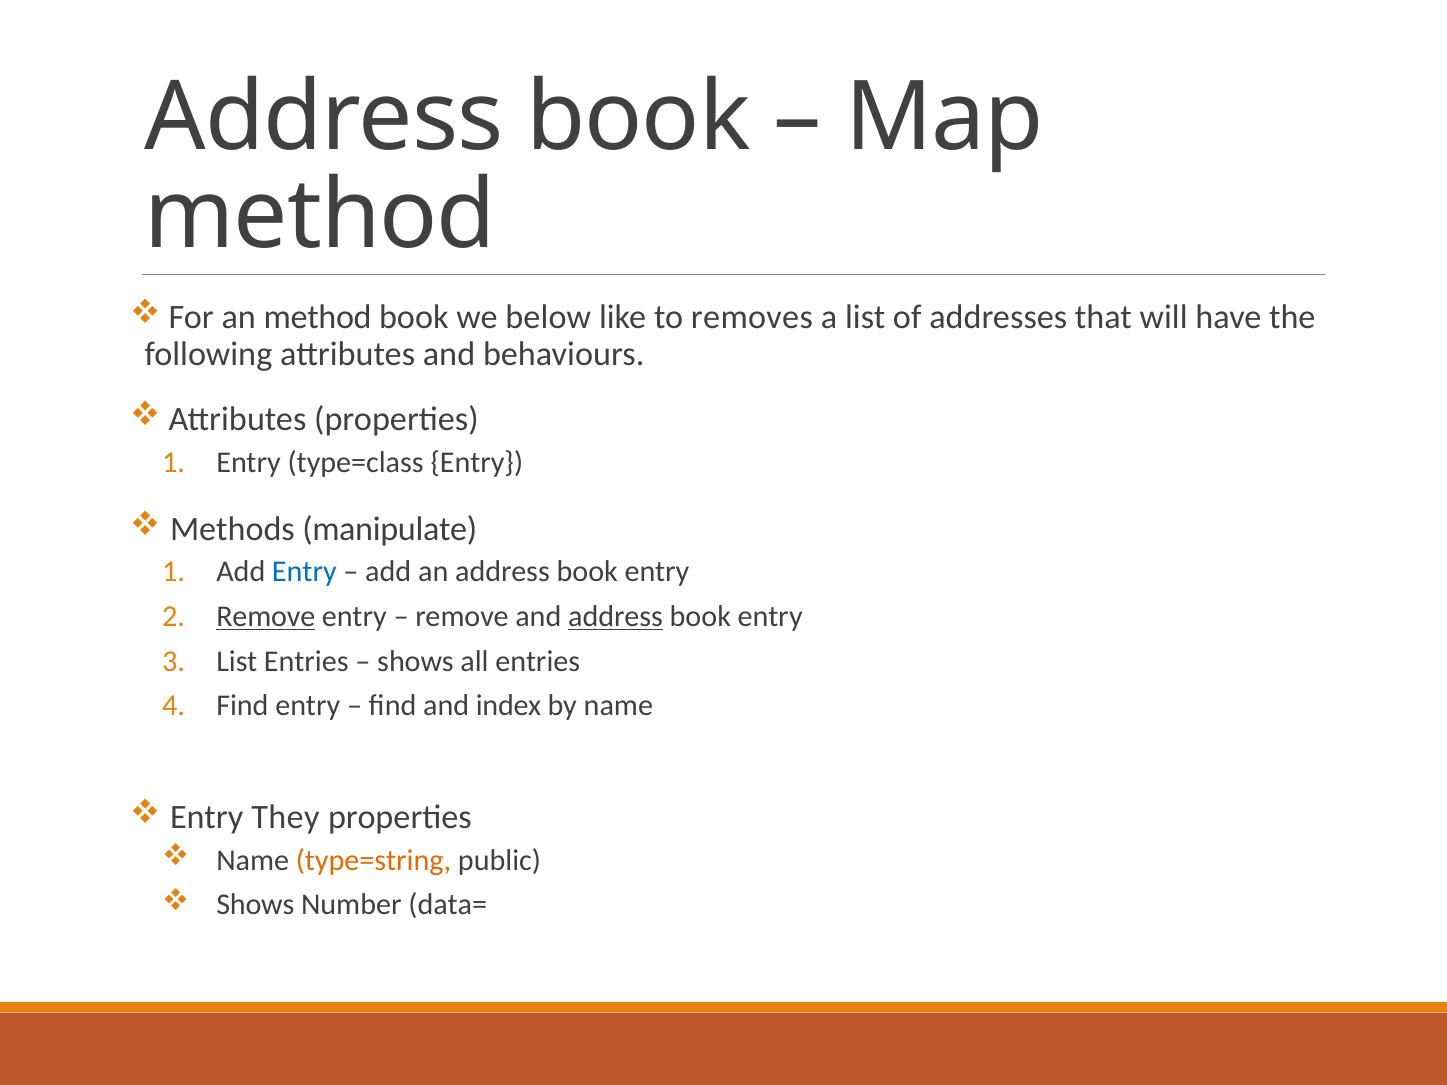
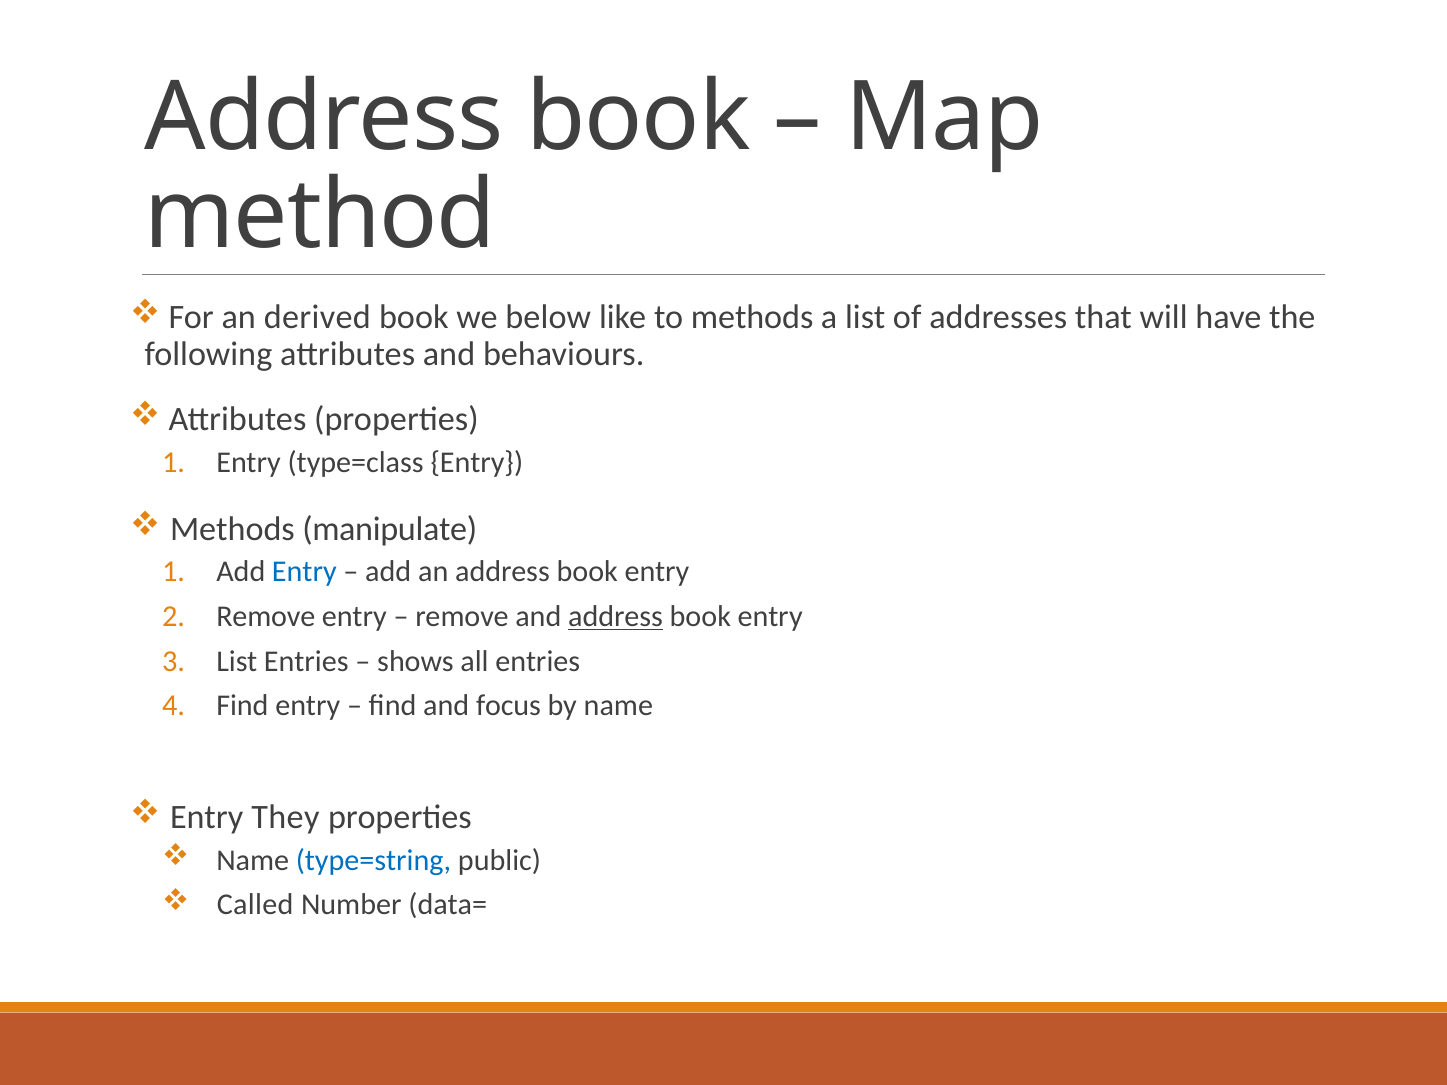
an method: method -> derived
to removes: removes -> methods
Remove at (266, 617) underline: present -> none
index: index -> focus
type=string colour: orange -> blue
Shows at (255, 905): Shows -> Called
